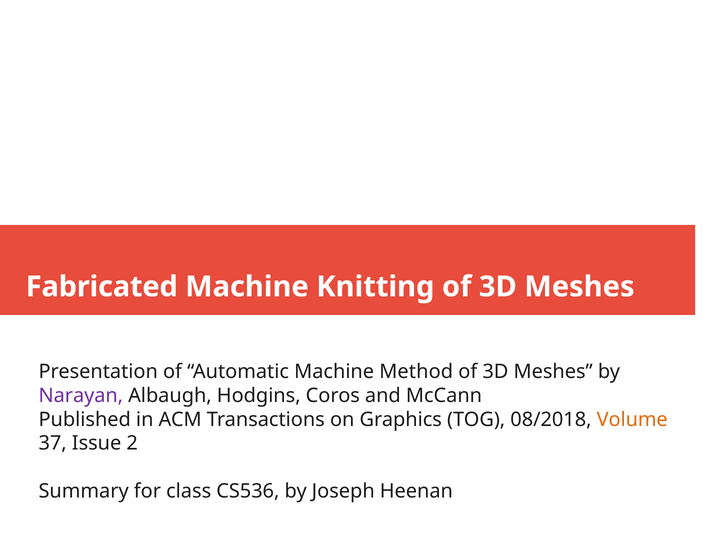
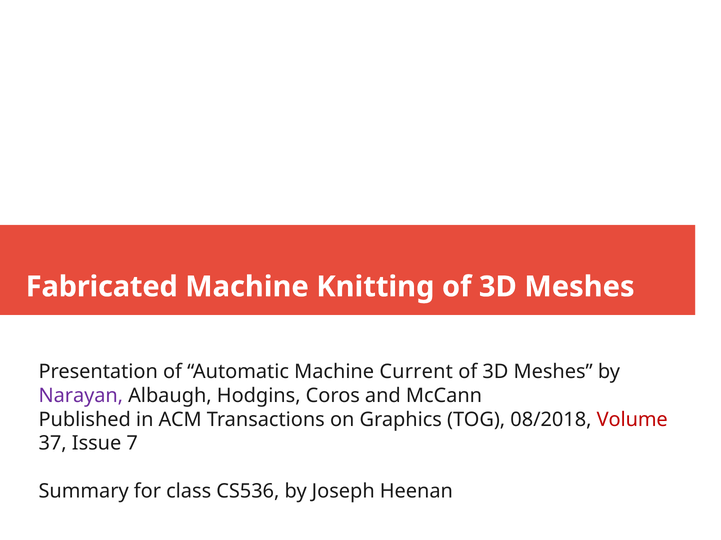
Method: Method -> Current
Volume colour: orange -> red
2: 2 -> 7
